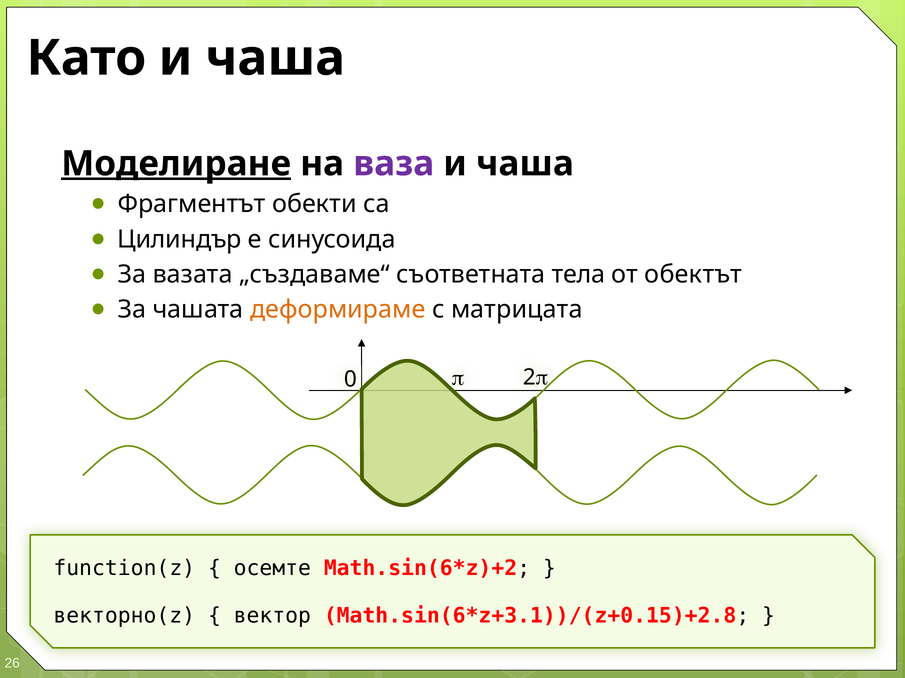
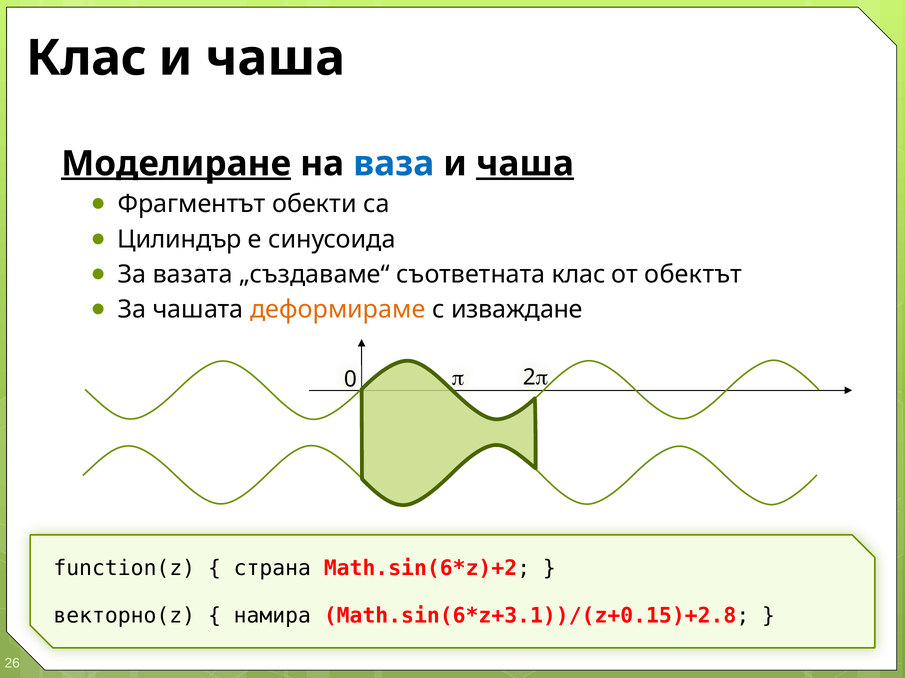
Като at (86, 58): Като -> Клас
ваза colour: purple -> blue
чаша at (525, 164) underline: none -> present
съответната тела: тела -> клас
матрицата: матрицата -> изваждане
осемте: осемте -> страна
вектор: вектор -> намира
